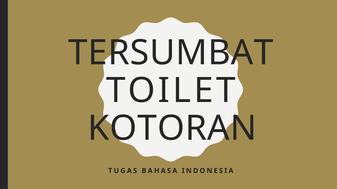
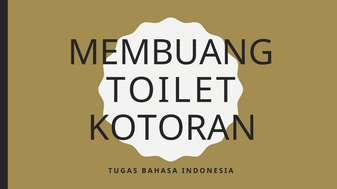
TERSUMBAT: TERSUMBAT -> MEMBUANG
